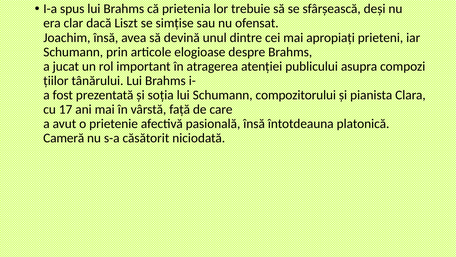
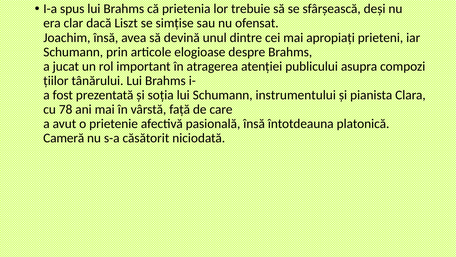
compozitorului: compozitorului -> instrumentului
17: 17 -> 78
